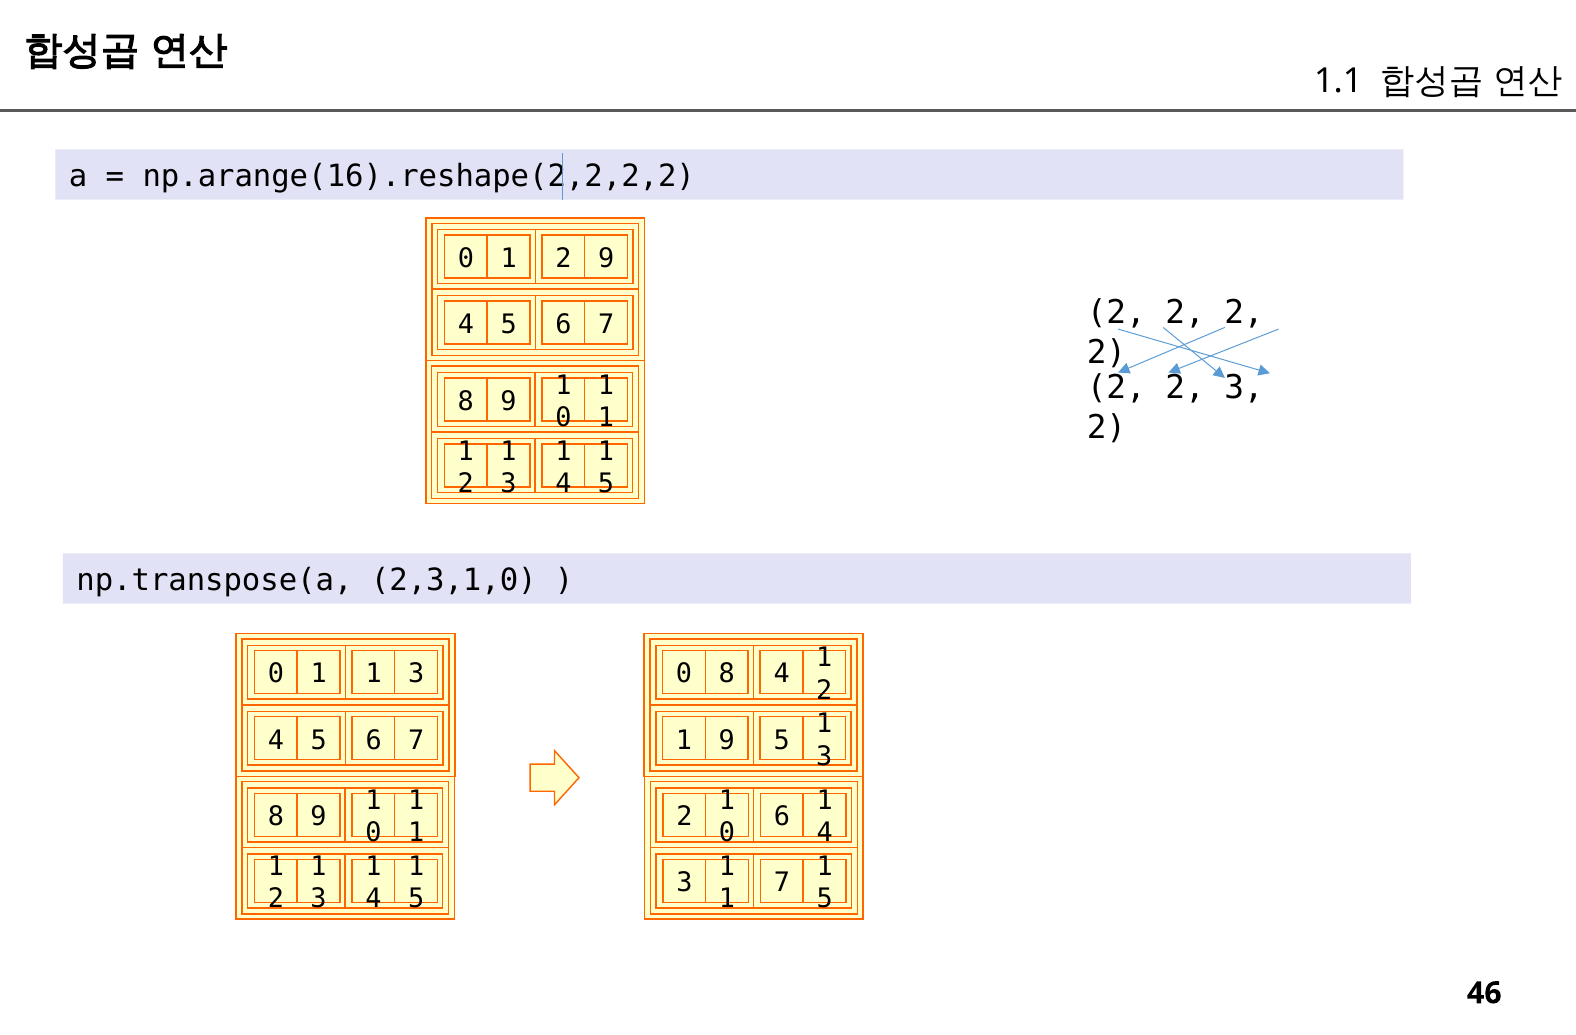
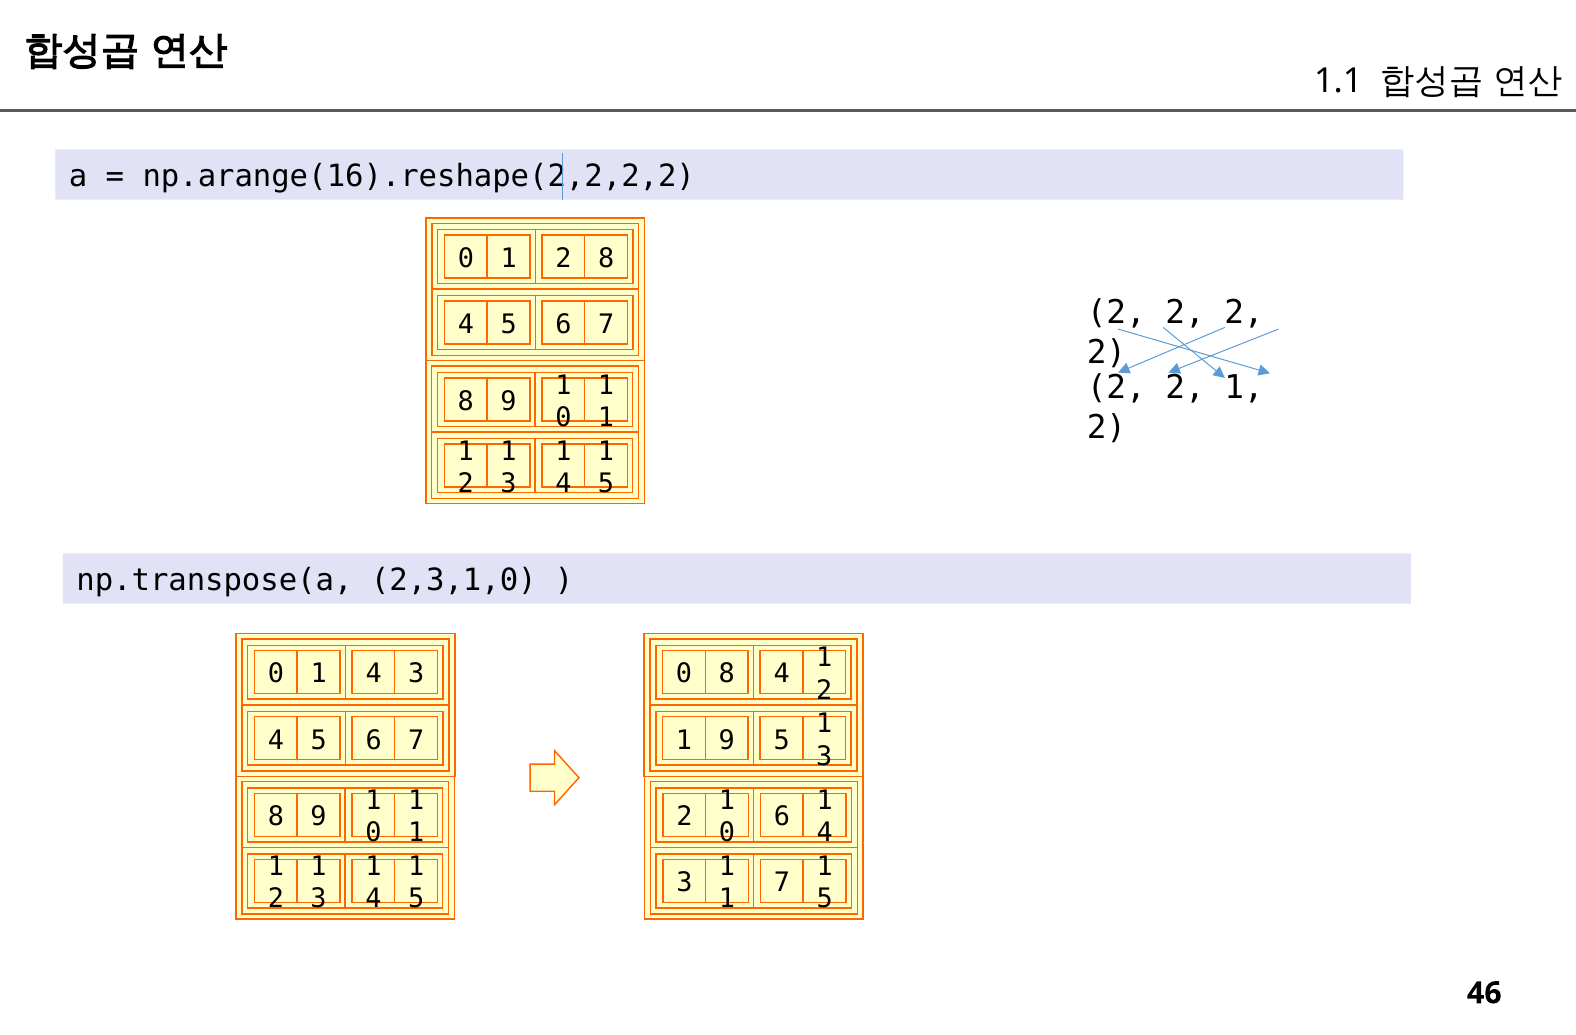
2 9: 9 -> 8
2 2 3: 3 -> 1
1 at (374, 674): 1 -> 4
